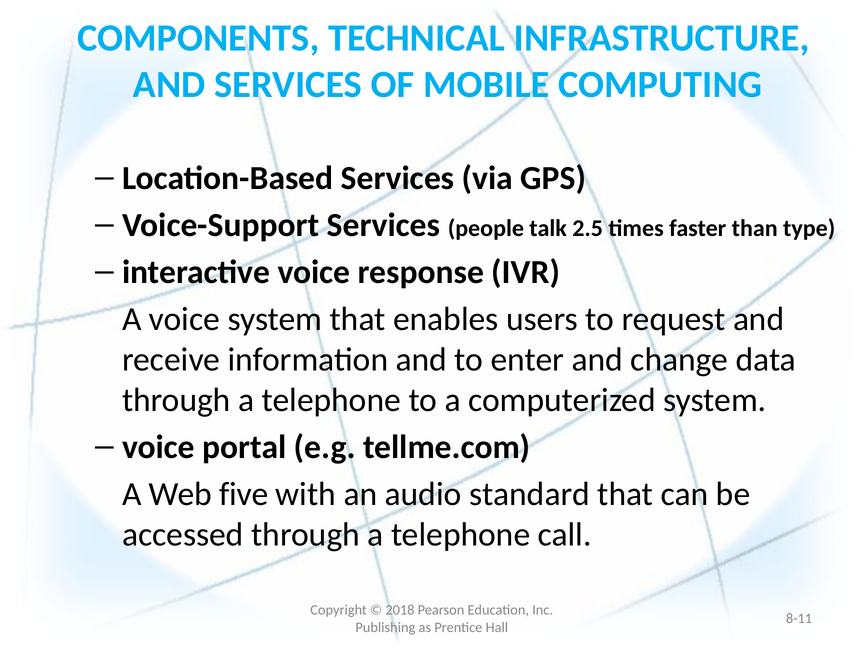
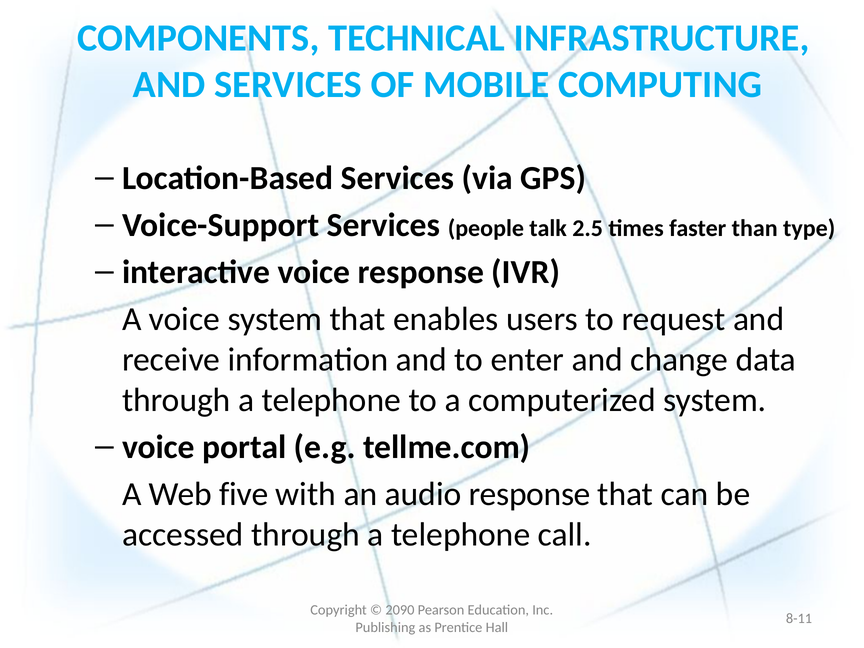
audio standard: standard -> response
2018: 2018 -> 2090
